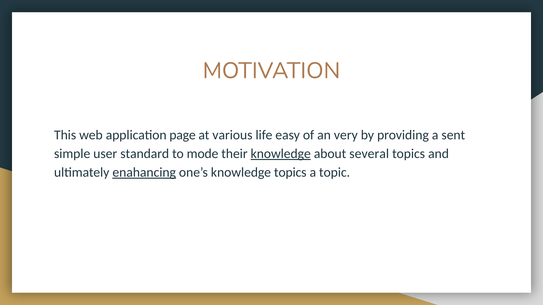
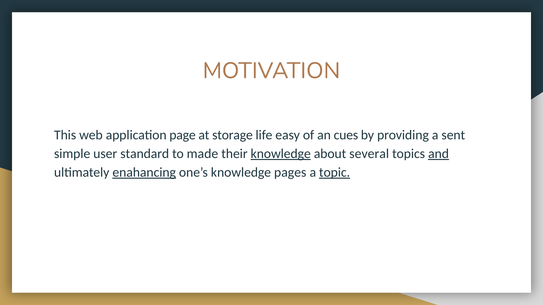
various: various -> storage
very: very -> cues
mode: mode -> made
and underline: none -> present
knowledge topics: topics -> pages
topic underline: none -> present
